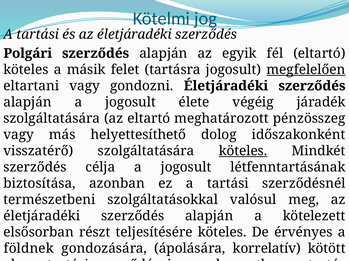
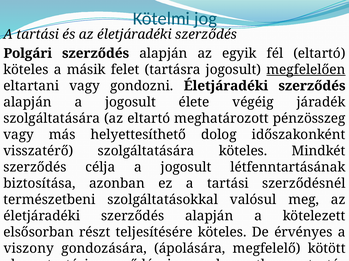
köteles at (243, 151) underline: present -> none
földnek: földnek -> viszony
korrelatív: korrelatív -> megfelelő
